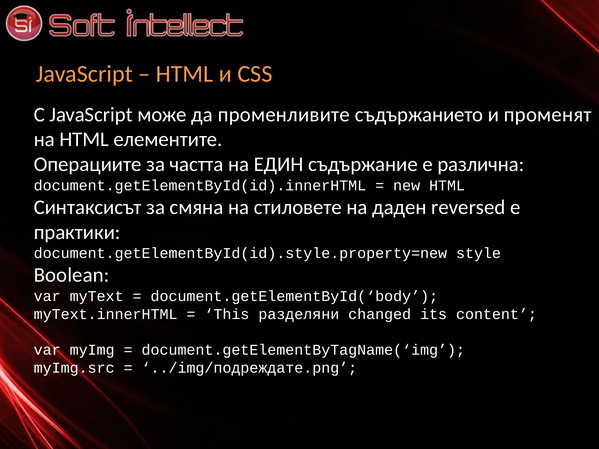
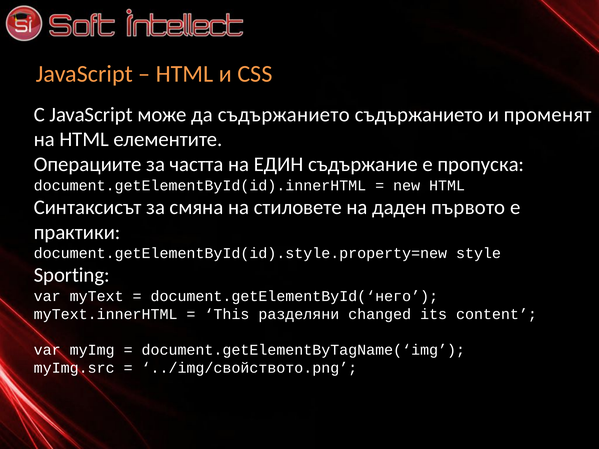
да променливите: променливите -> съдържанието
различна: различна -> пропуска
reversed: reversed -> първото
Boolean: Boolean -> Sporting
document.getElementById(‘body: document.getElementById(‘body -> document.getElementById(‘него
../img/подреждате.png: ../img/подреждате.png -> ../img/свойството.png
